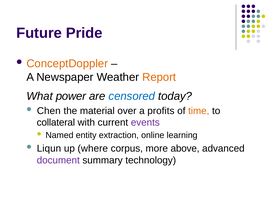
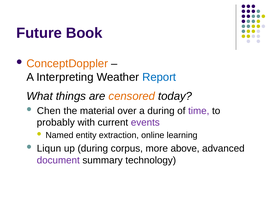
Pride: Pride -> Book
Newspaper: Newspaper -> Interpreting
Report colour: orange -> blue
power: power -> things
censored colour: blue -> orange
a profits: profits -> during
time colour: orange -> purple
collateral: collateral -> probably
up where: where -> during
